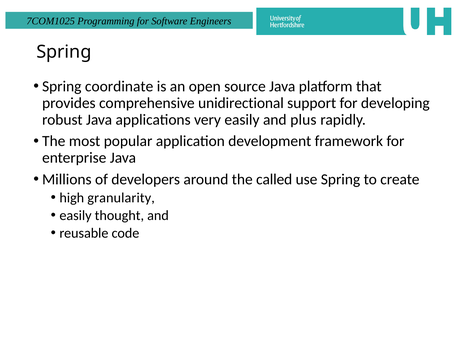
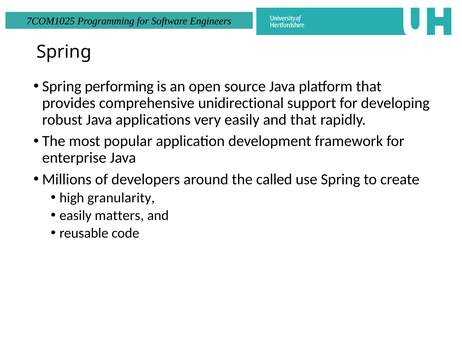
coordinate: coordinate -> performing
and plus: plus -> that
thought: thought -> matters
